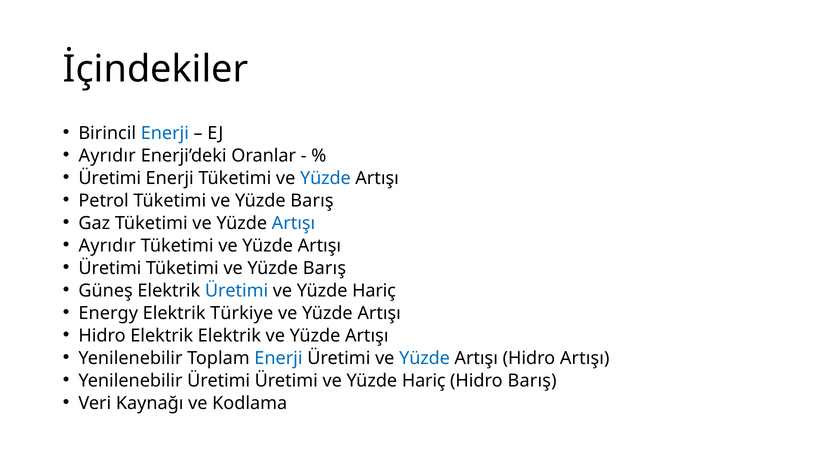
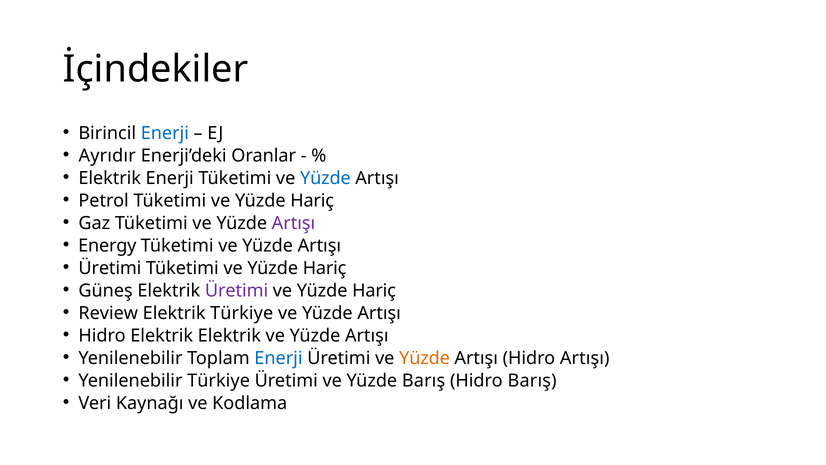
Üretimi at (110, 178): Üretimi -> Elektrik
Barış at (312, 201): Barış -> Hariç
Artışı at (294, 223) colour: blue -> purple
Ayrıdır at (107, 246): Ayrıdır -> Energy
Barış at (324, 268): Barış -> Hariç
Üretimi at (237, 291) colour: blue -> purple
Energy: Energy -> Review
Yüzde at (425, 358) colour: blue -> orange
Yenilenebilir Üretimi: Üretimi -> Türkiye
Hariç at (424, 381): Hariç -> Barış
